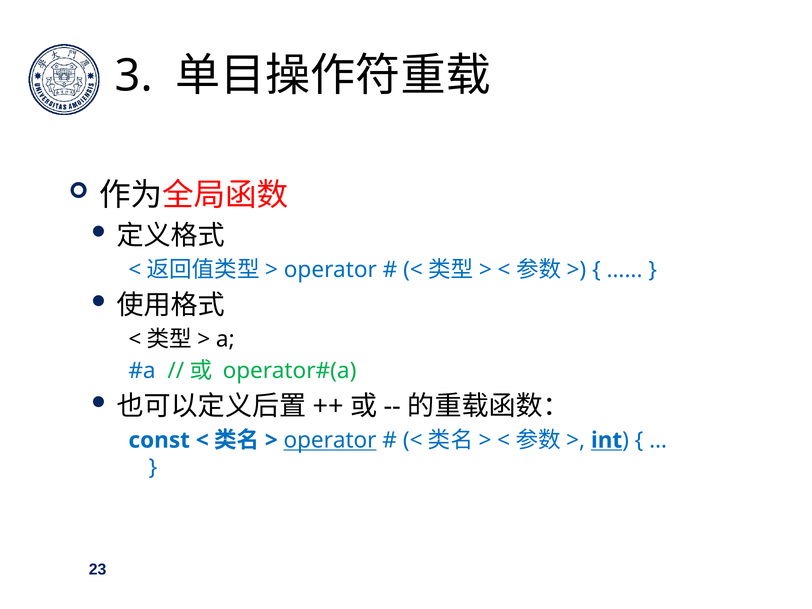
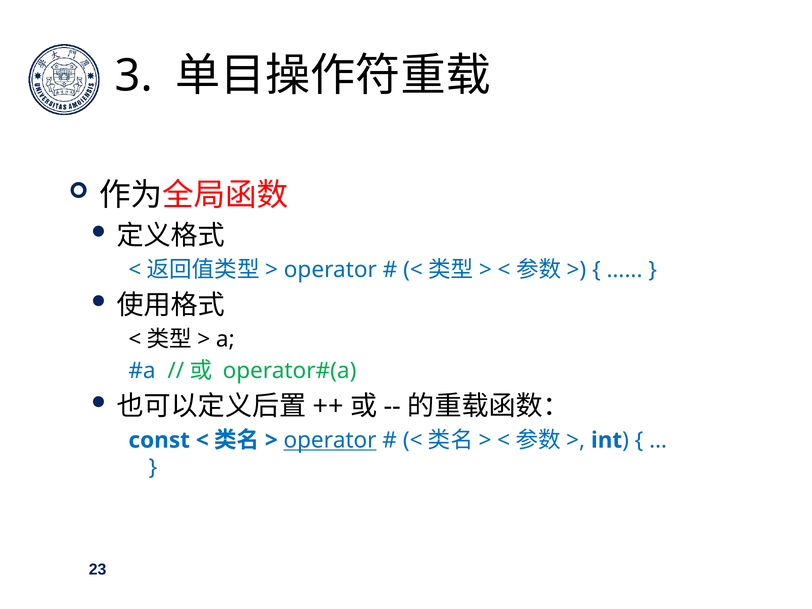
int underline: present -> none
